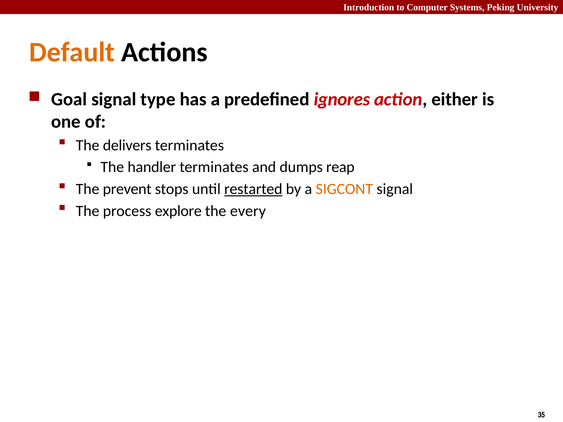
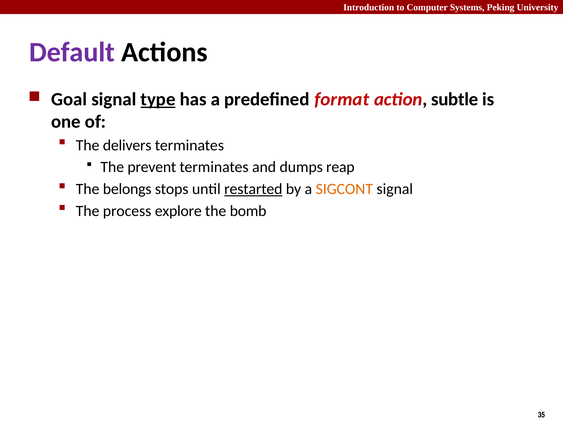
Default colour: orange -> purple
type underline: none -> present
ignores: ignores -> format
either: either -> subtle
handler: handler -> prevent
prevent: prevent -> belongs
every: every -> bomb
